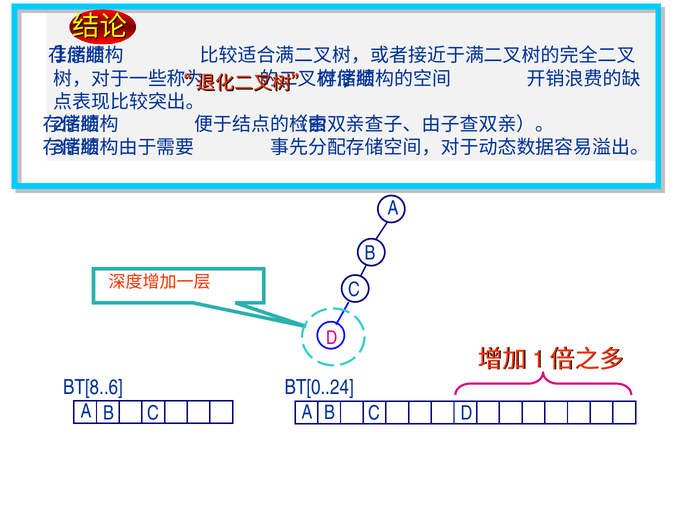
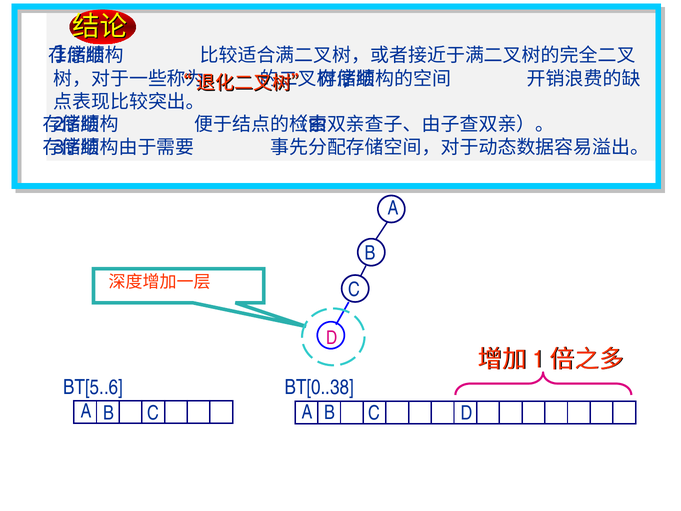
BT[8..6: BT[8..6 -> BT[5..6
BT[0..24: BT[0..24 -> BT[0..38
